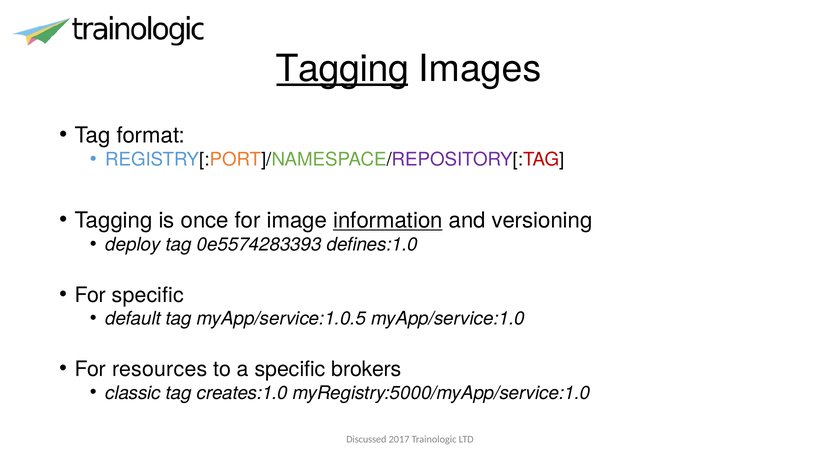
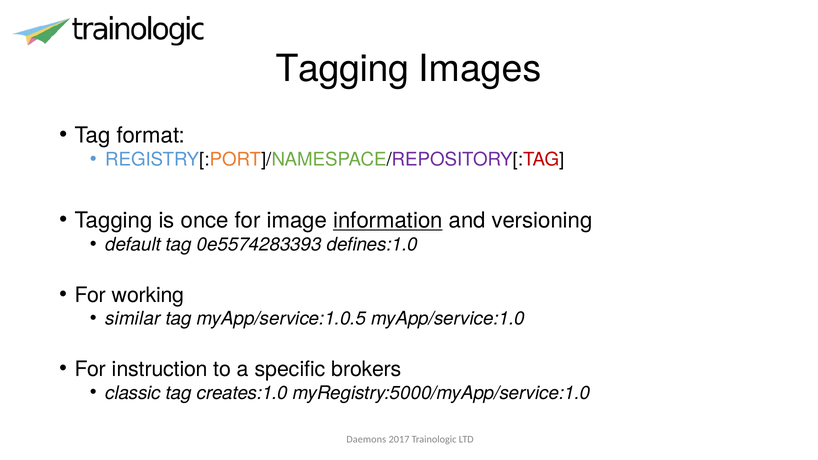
Tagging at (342, 69) underline: present -> none
deploy: deploy -> default
For specific: specific -> working
default: default -> similar
resources: resources -> instruction
Discussed: Discussed -> Daemons
